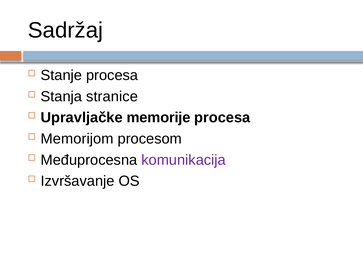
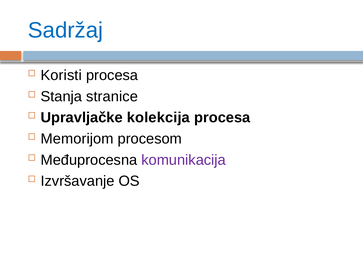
Sadržaj colour: black -> blue
Stanje: Stanje -> Koristi
memorije: memorije -> kolekcija
